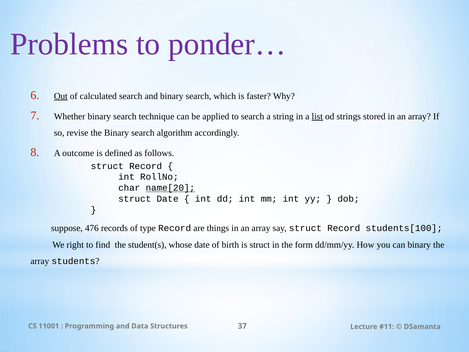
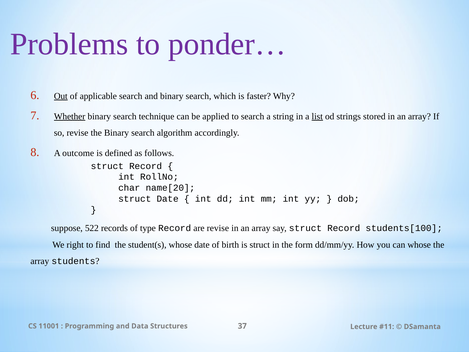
calculated: calculated -> applicable
Whether underline: none -> present
name[20 underline: present -> none
476: 476 -> 522
are things: things -> revise
can binary: binary -> whose
